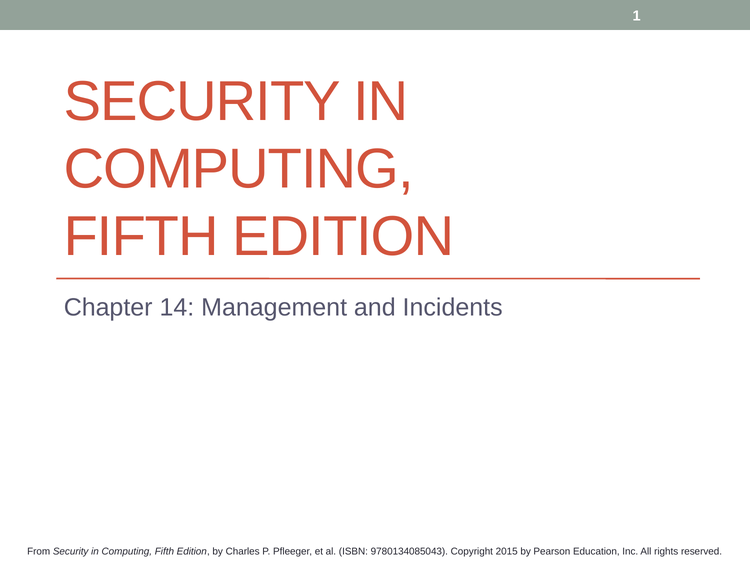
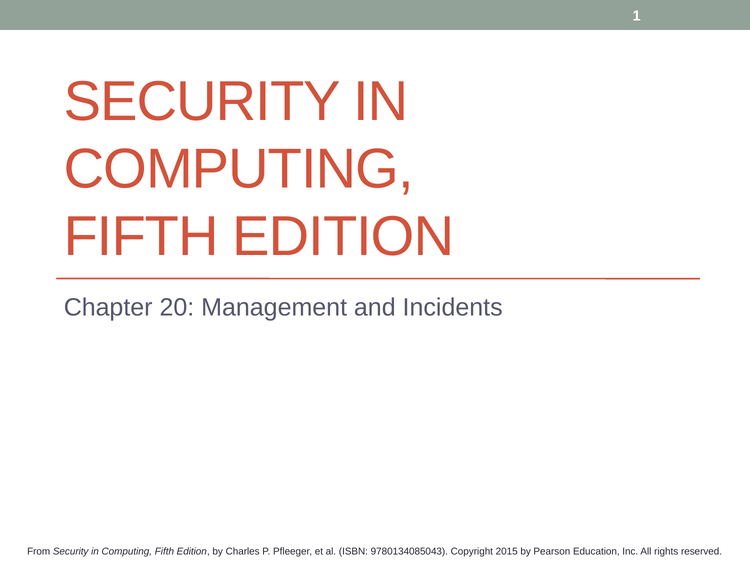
14: 14 -> 20
